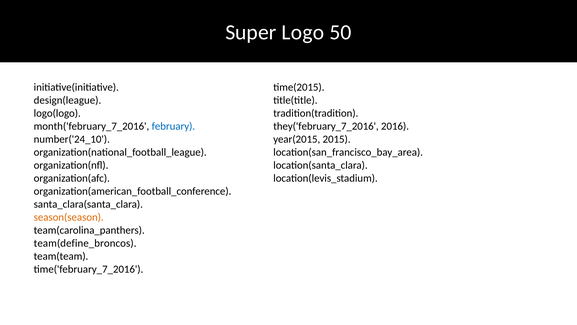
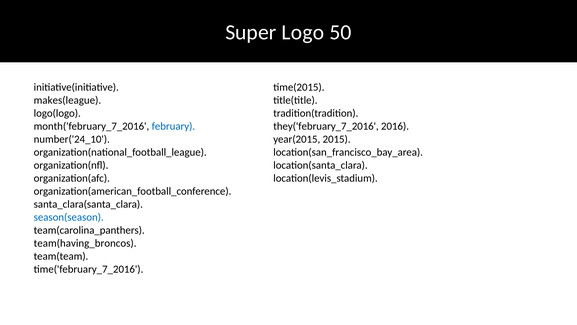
design(league: design(league -> makes(league
season(season colour: orange -> blue
team(define_broncos: team(define_broncos -> team(having_broncos
